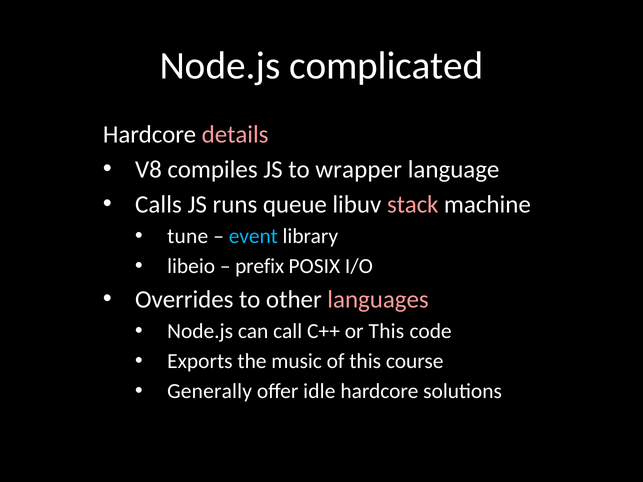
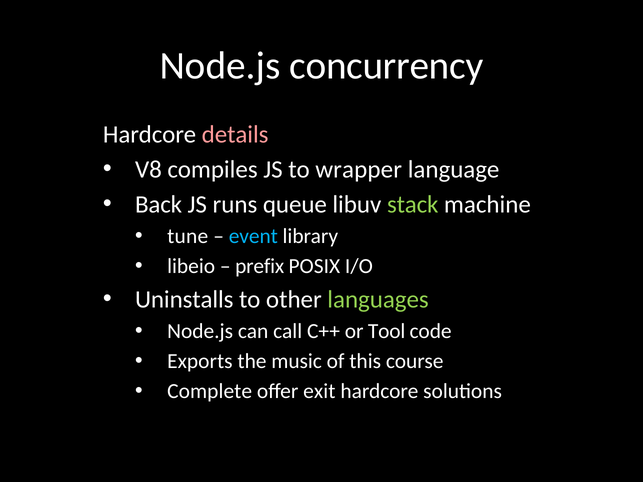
complicated: complicated -> concurrency
Calls: Calls -> Back
stack colour: pink -> light green
Overrides: Overrides -> Uninstalls
languages colour: pink -> light green
or This: This -> Tool
Generally: Generally -> Complete
idle: idle -> exit
